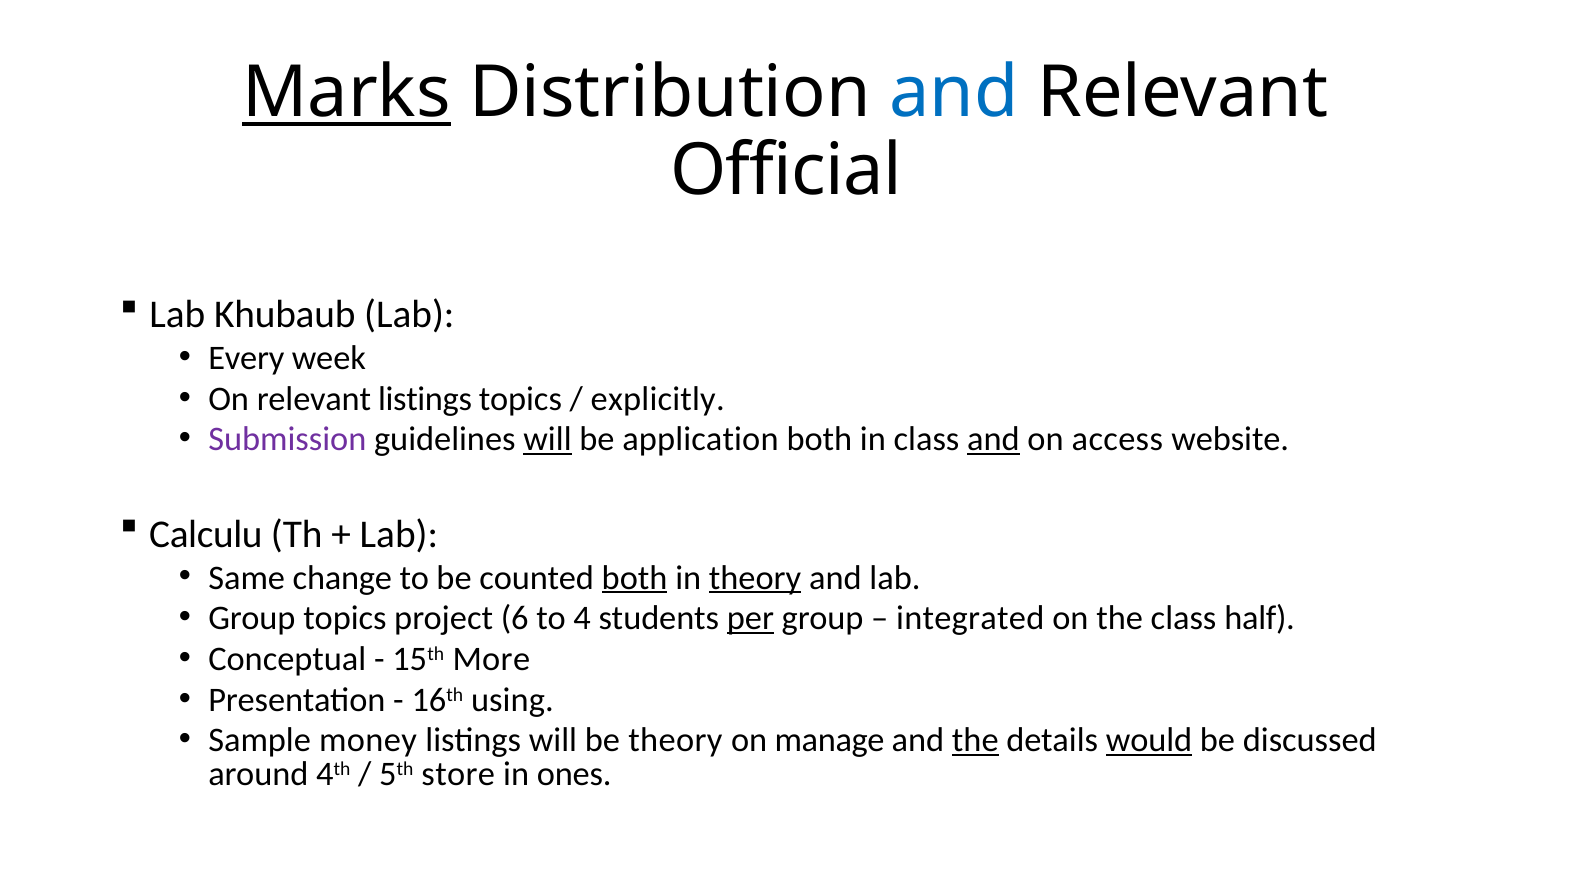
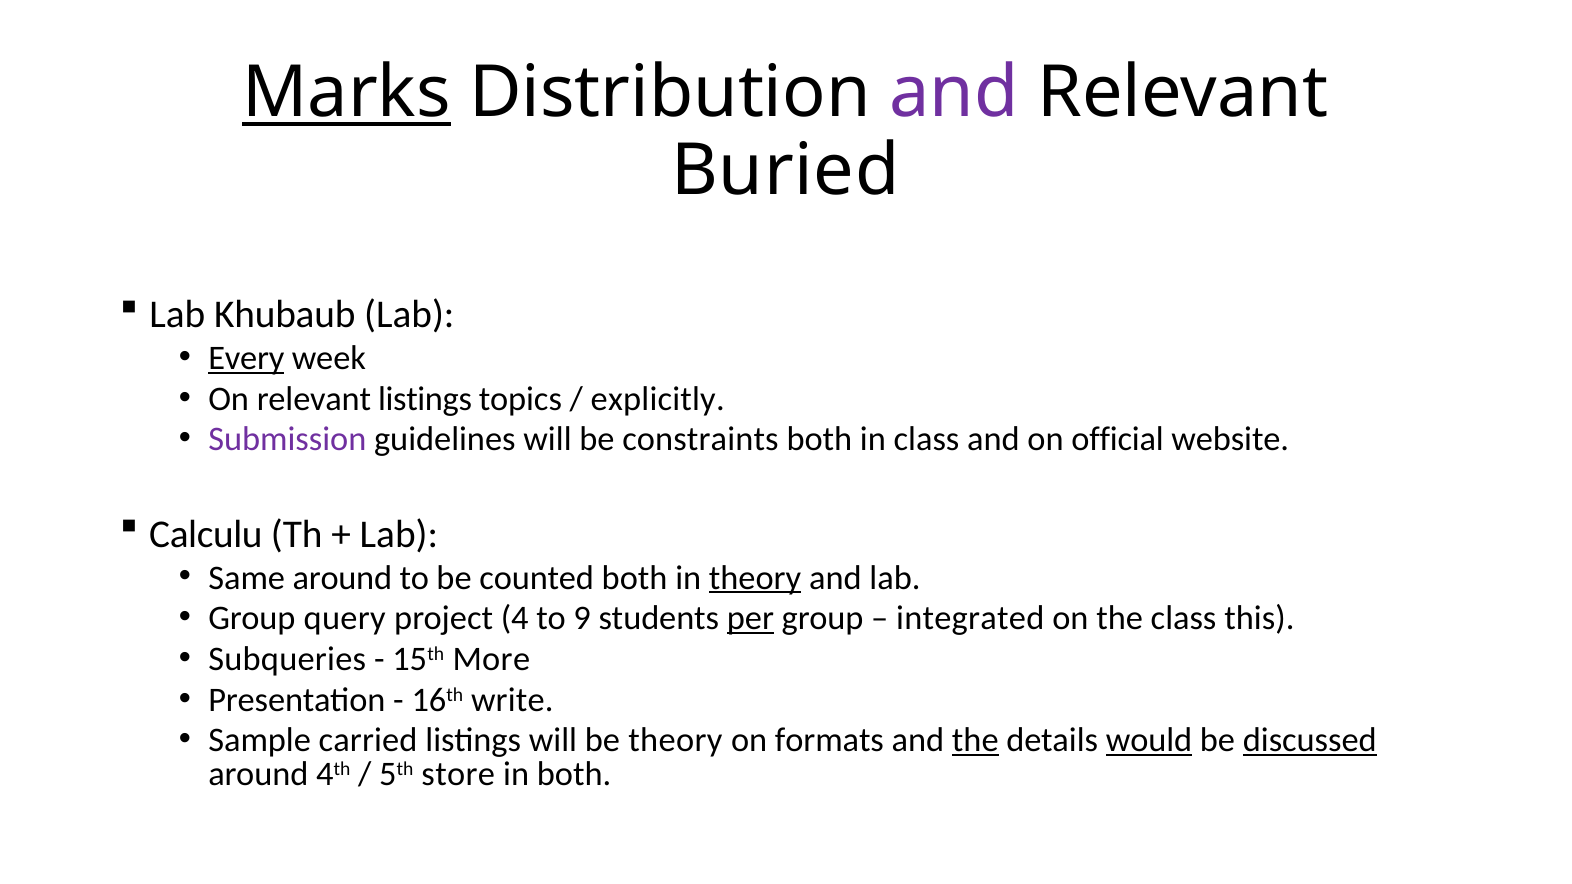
and at (954, 93) colour: blue -> purple
Official: Official -> Buried
Every underline: none -> present
will at (548, 440) underline: present -> none
application: application -> constraints
and at (993, 440) underline: present -> none
access: access -> official
Same change: change -> around
both at (635, 578) underline: present -> none
Group topics: topics -> query
6: 6 -> 4
4: 4 -> 9
half: half -> this
Conceptual: Conceptual -> Subqueries
using: using -> write
money: money -> carried
manage: manage -> formats
discussed underline: none -> present
in ones: ones -> both
